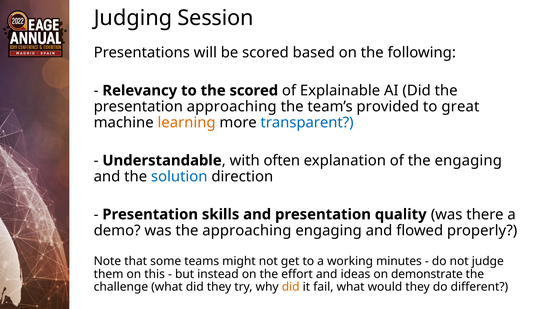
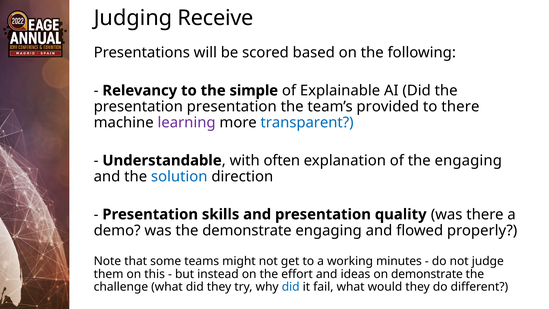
Session: Session -> Receive
the scored: scored -> simple
presentation approaching: approaching -> presentation
to great: great -> there
learning colour: orange -> purple
the approaching: approaching -> demonstrate
did at (291, 287) colour: orange -> blue
